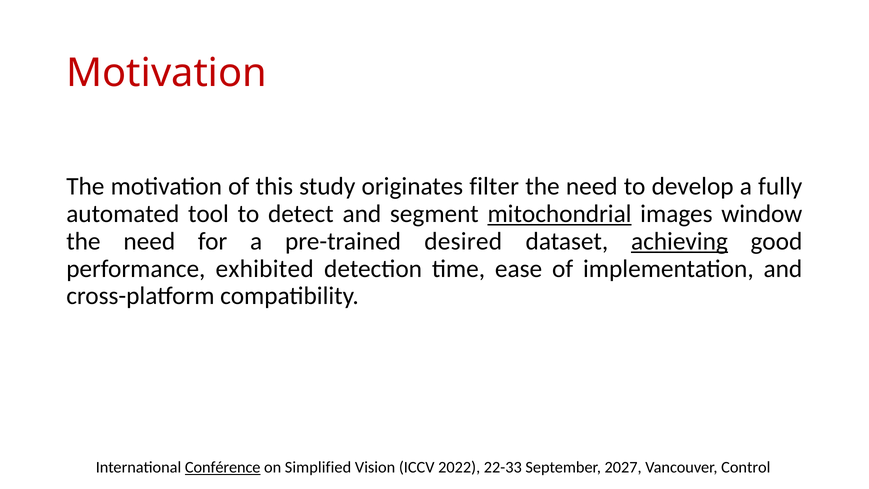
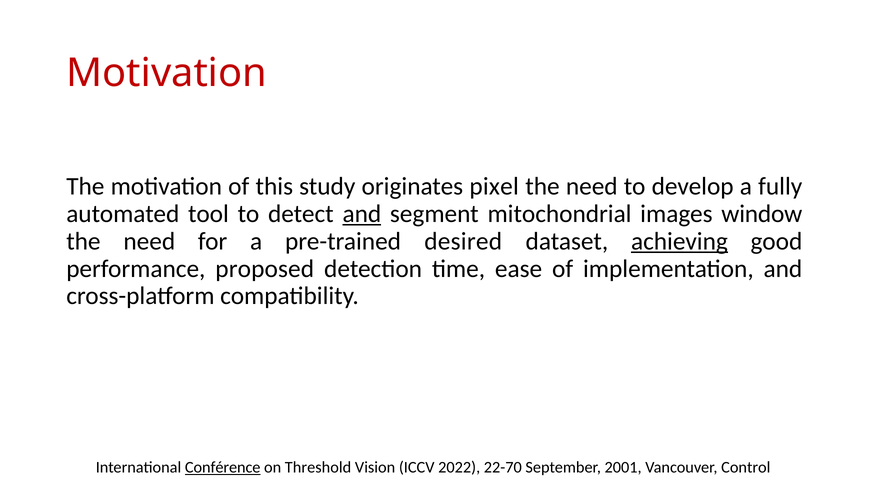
filter: filter -> pixel
and at (362, 214) underline: none -> present
mitochondrial underline: present -> none
exhibited: exhibited -> proposed
Simplified: Simplified -> Threshold
22-33: 22-33 -> 22-70
2027: 2027 -> 2001
